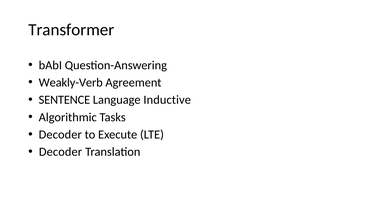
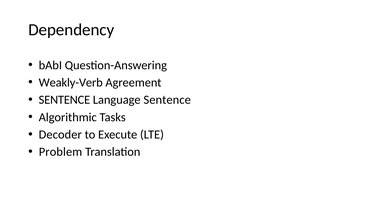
Transformer: Transformer -> Dependency
Language Inductive: Inductive -> Sentence
Decoder at (60, 152): Decoder -> Problem
